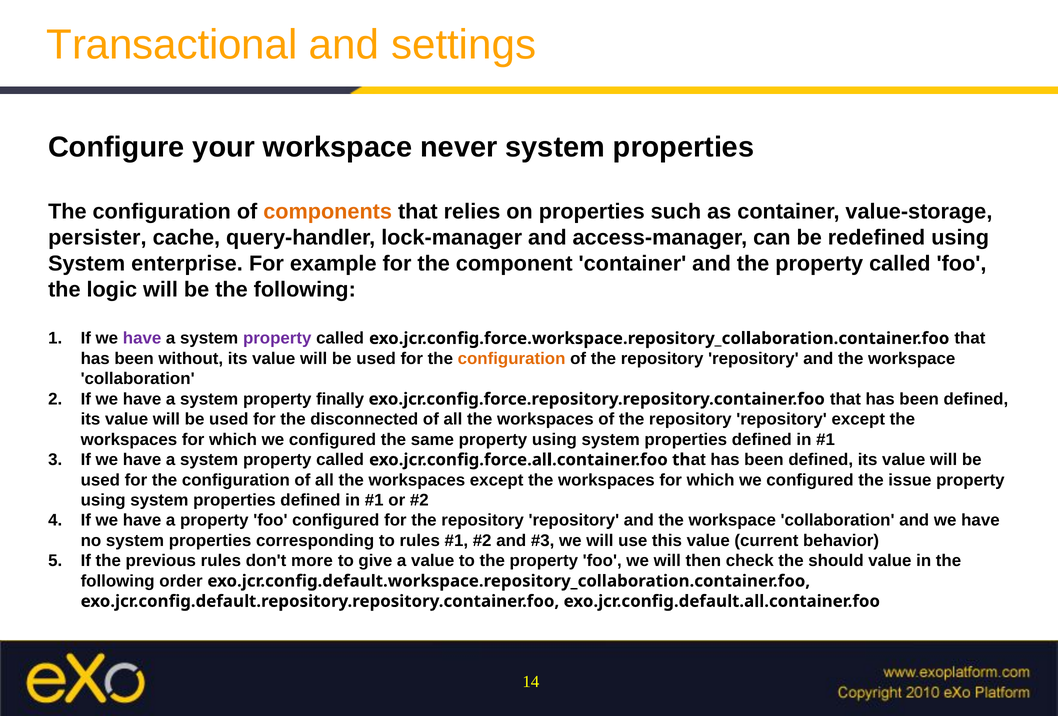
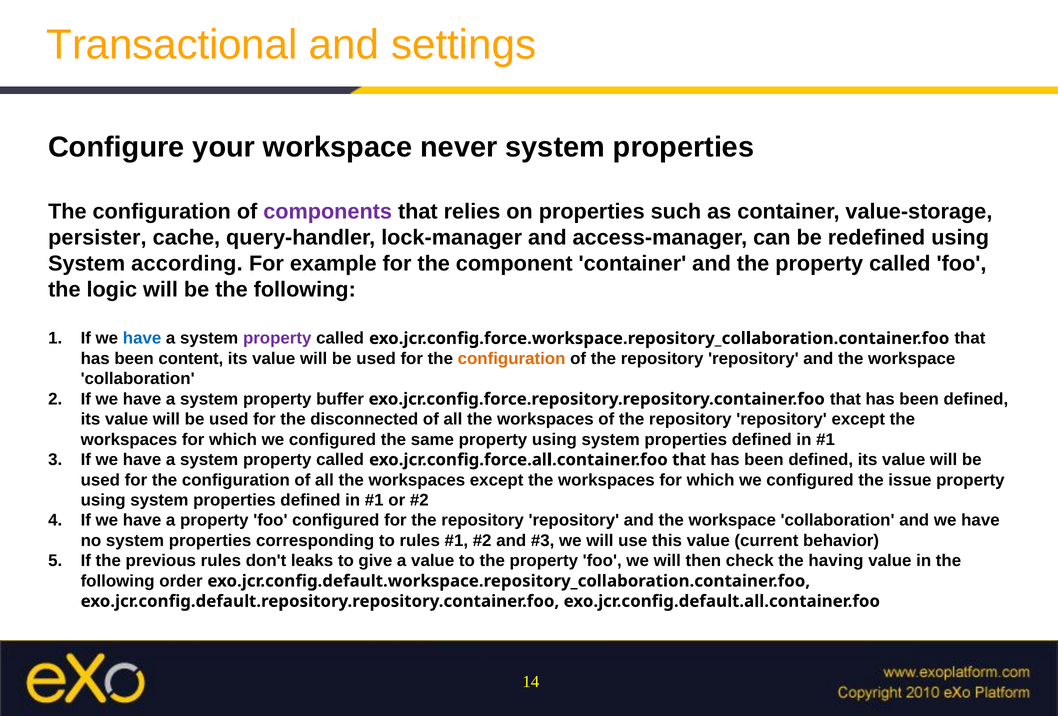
components colour: orange -> purple
enterprise: enterprise -> according
have at (142, 339) colour: purple -> blue
without: without -> content
finally: finally -> buffer
more: more -> leaks
should: should -> having
